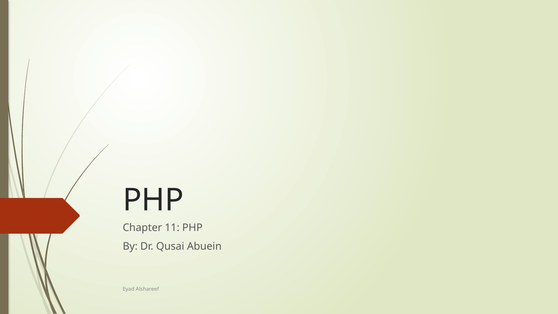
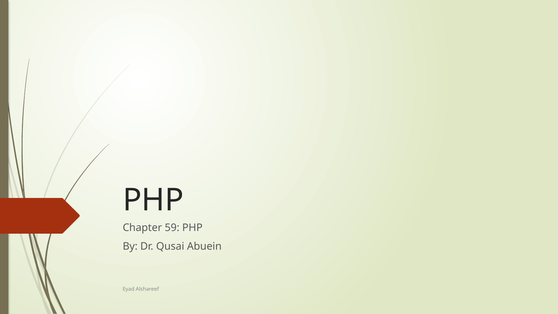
11: 11 -> 59
